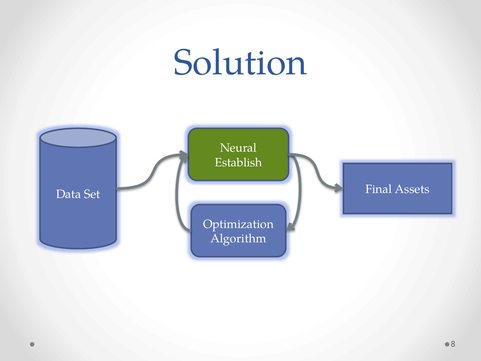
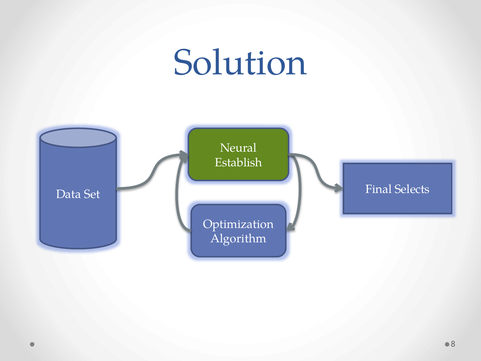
Assets: Assets -> Selects
